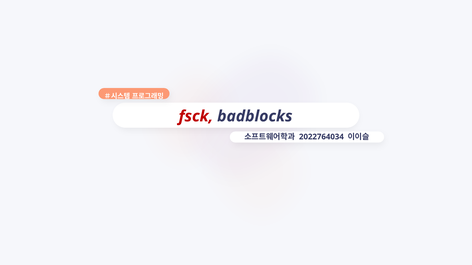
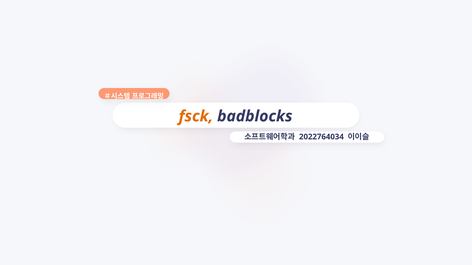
fsck colour: red -> orange
